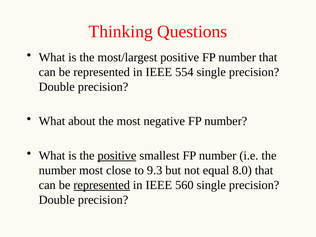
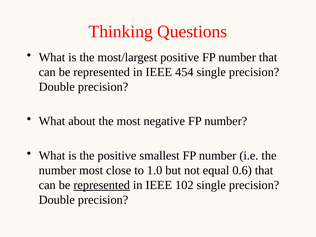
554: 554 -> 454
positive at (117, 156) underline: present -> none
9.3: 9.3 -> 1.0
8.0: 8.0 -> 0.6
560: 560 -> 102
